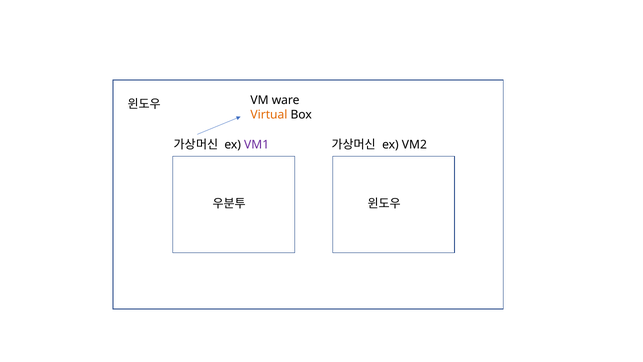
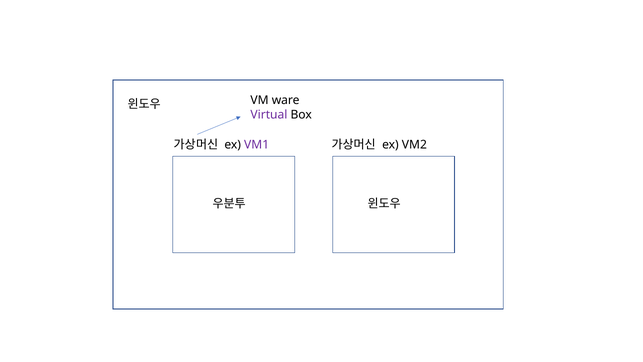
Virtual colour: orange -> purple
